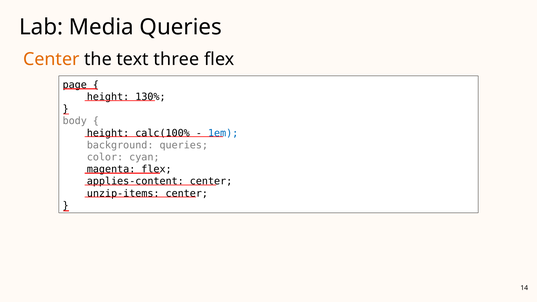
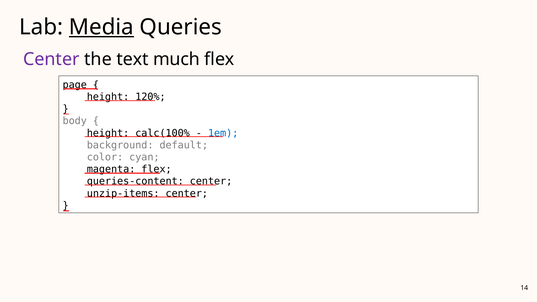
Media underline: none -> present
Center at (51, 59) colour: orange -> purple
three: three -> much
130%: 130% -> 120%
queries at (184, 145): queries -> default
applies-content: applies-content -> queries-content
